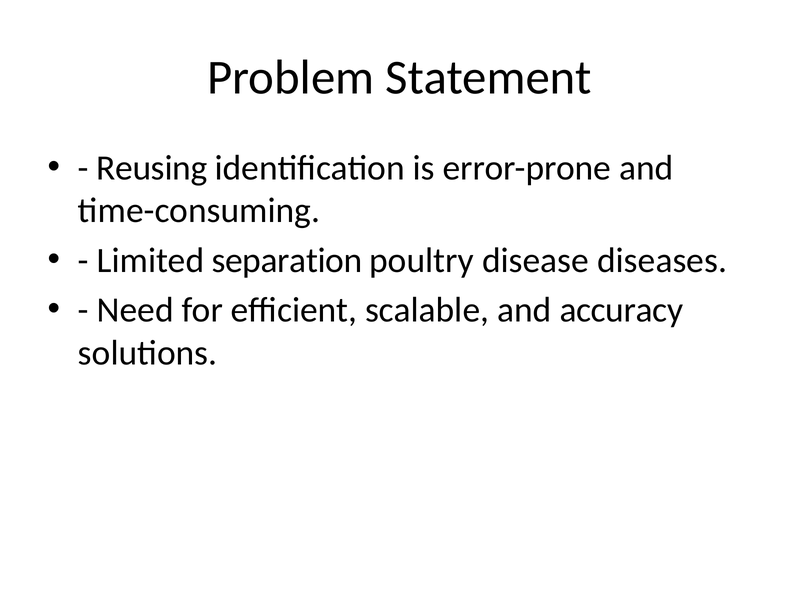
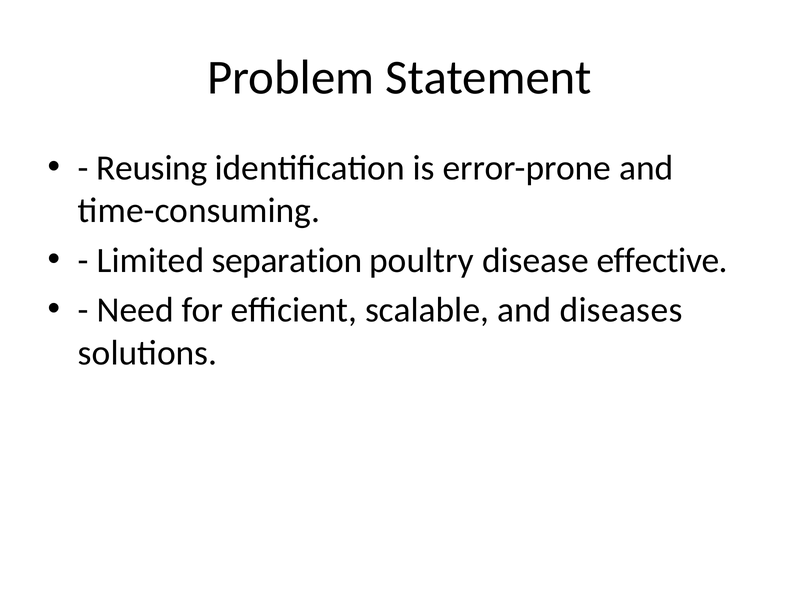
diseases: diseases -> effective
accuracy: accuracy -> diseases
